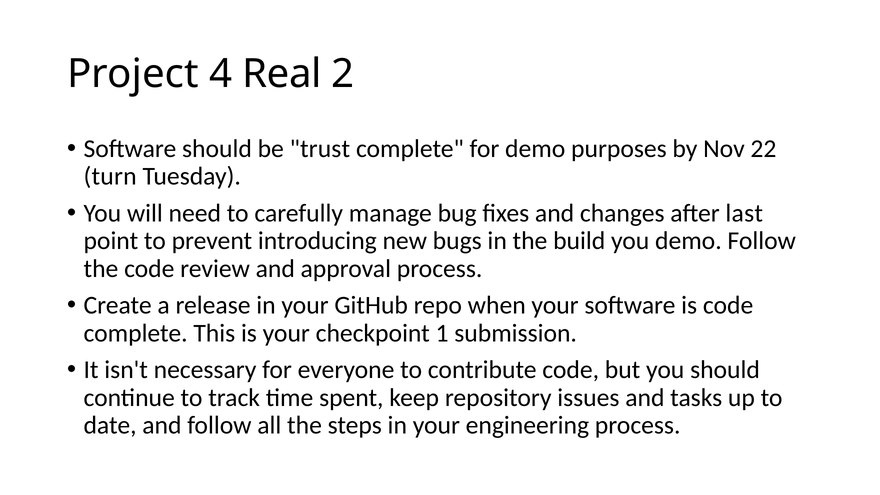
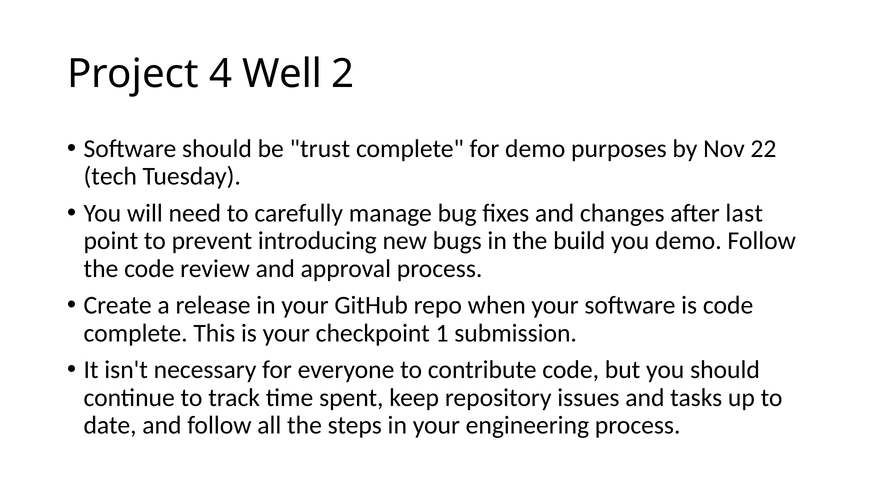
Real: Real -> Well
turn: turn -> tech
